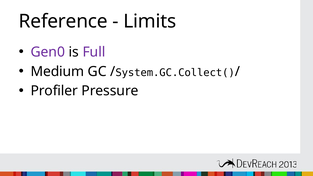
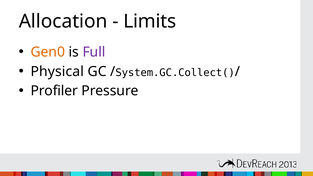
Reference: Reference -> Allocation
Gen0 colour: purple -> orange
Medium: Medium -> Physical
